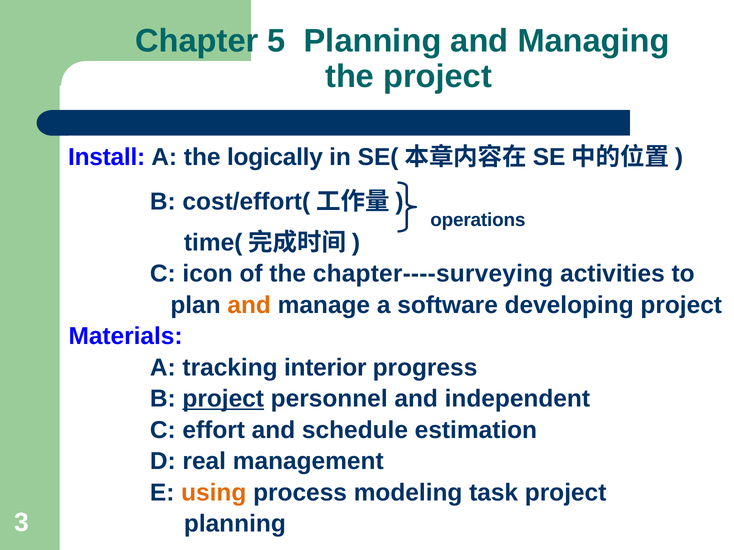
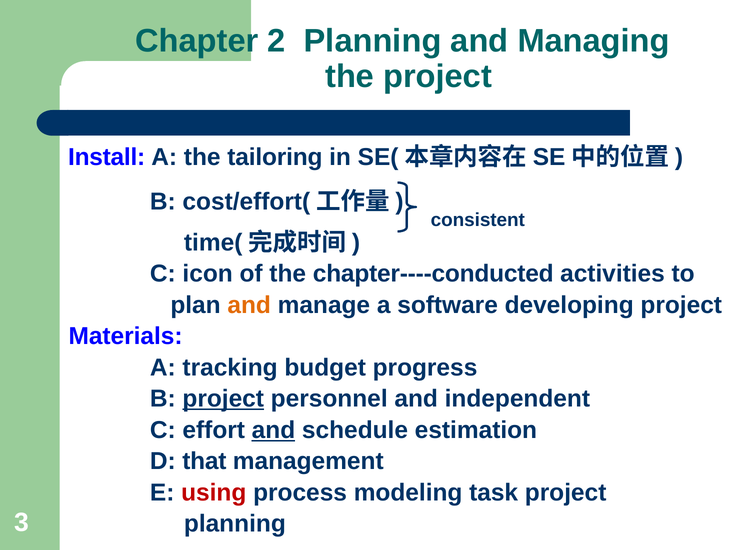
5: 5 -> 2
logically: logically -> tailoring
operations: operations -> consistent
chapter----surveying: chapter----surveying -> chapter----conducted
interior: interior -> budget
and at (273, 430) underline: none -> present
real: real -> that
using colour: orange -> red
